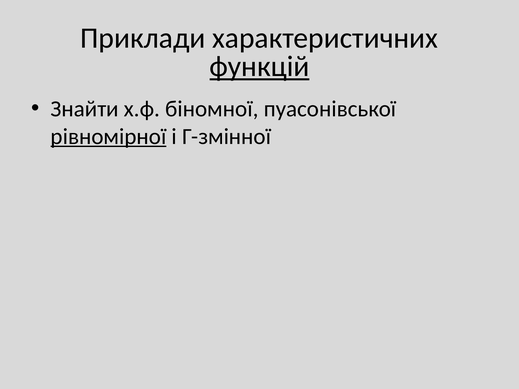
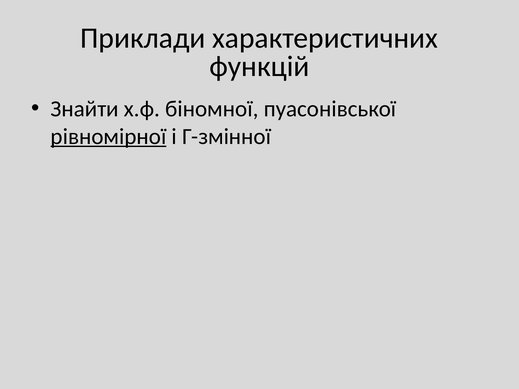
функцій underline: present -> none
